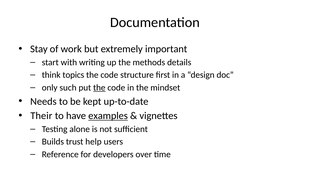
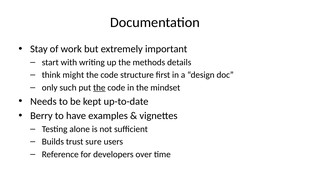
topics: topics -> might
Their: Their -> Berry
examples underline: present -> none
help: help -> sure
